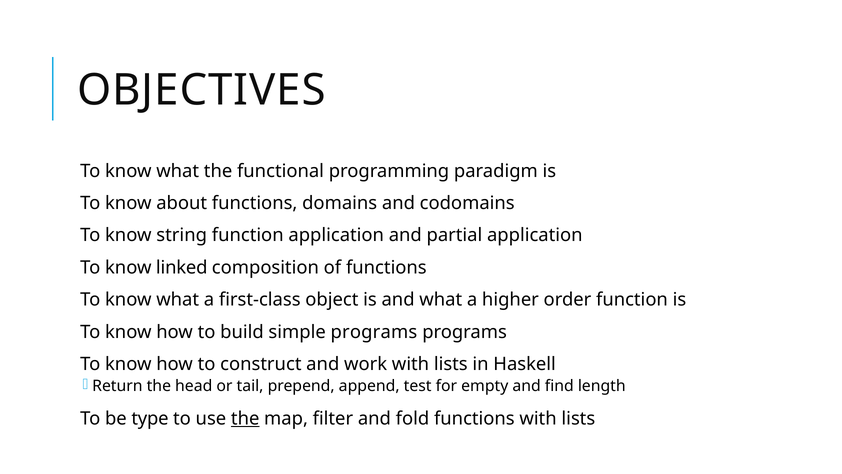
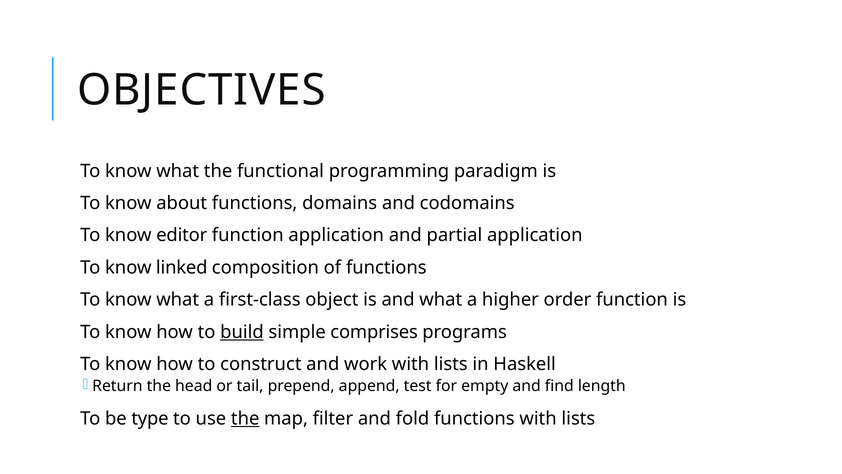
string: string -> editor
build underline: none -> present
simple programs: programs -> comprises
